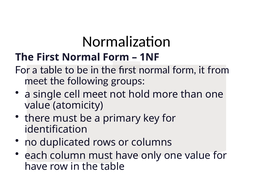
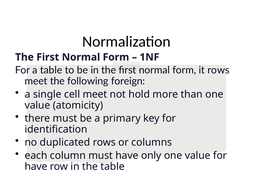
it from: from -> rows
groups: groups -> foreign
